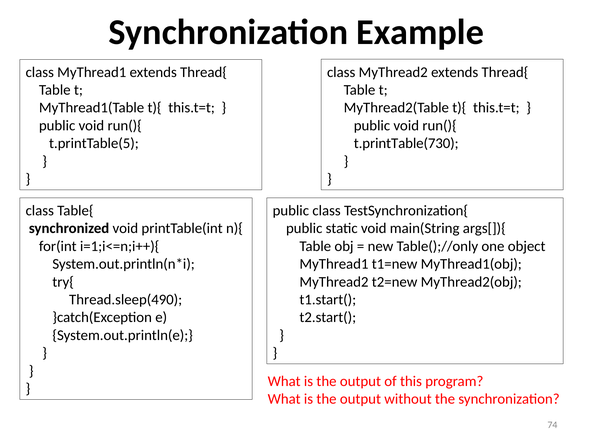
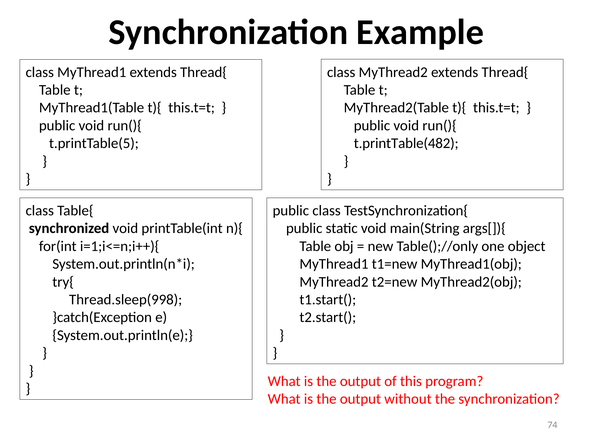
t.printTable(730: t.printTable(730 -> t.printTable(482
Thread.sleep(490: Thread.sleep(490 -> Thread.sleep(998
